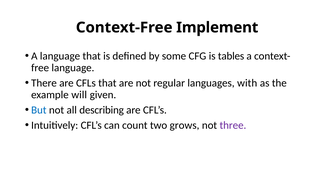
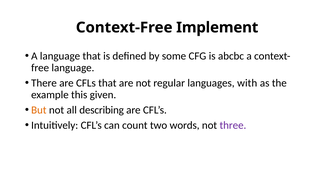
tables: tables -> abcbc
will: will -> this
But colour: blue -> orange
grows: grows -> words
